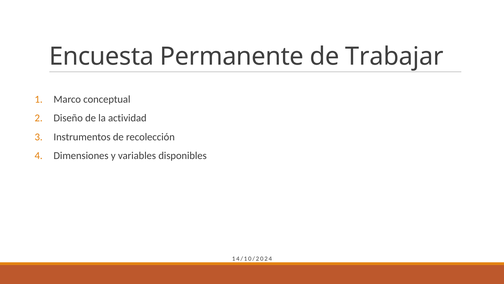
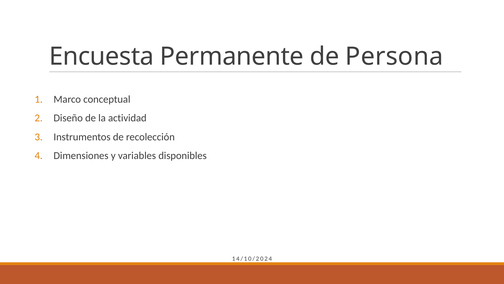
Trabajar: Trabajar -> Persona
